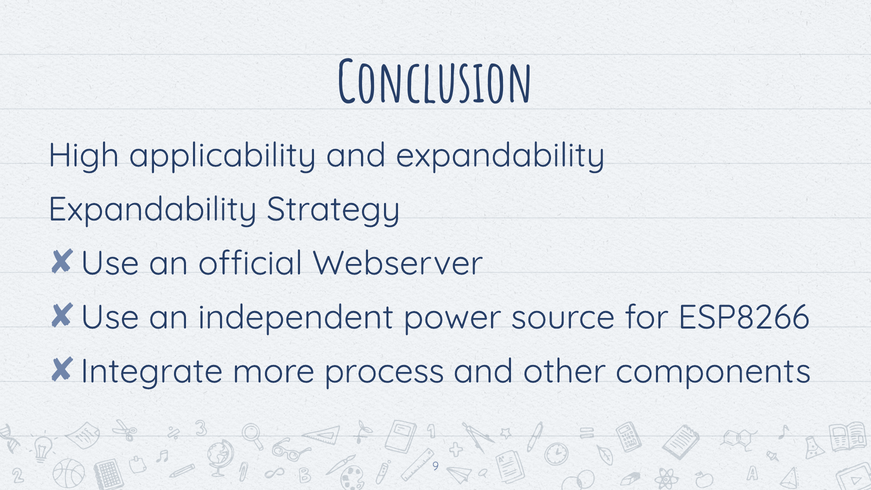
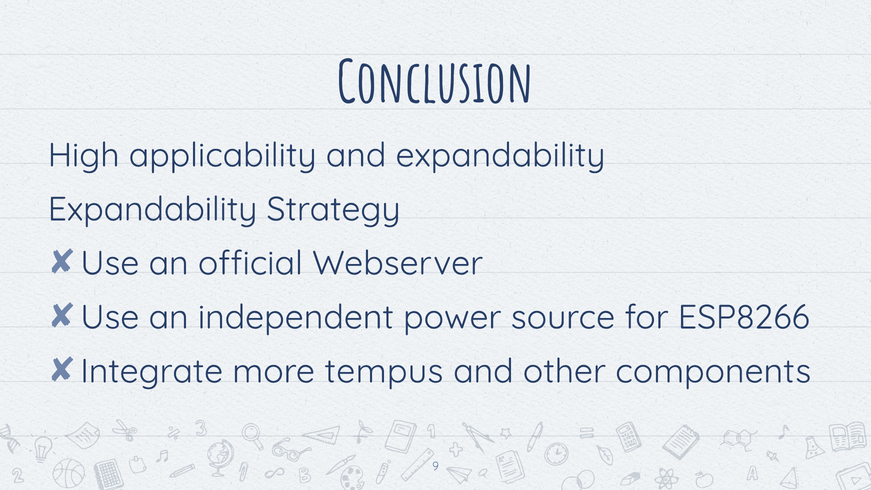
process: process -> tempus
